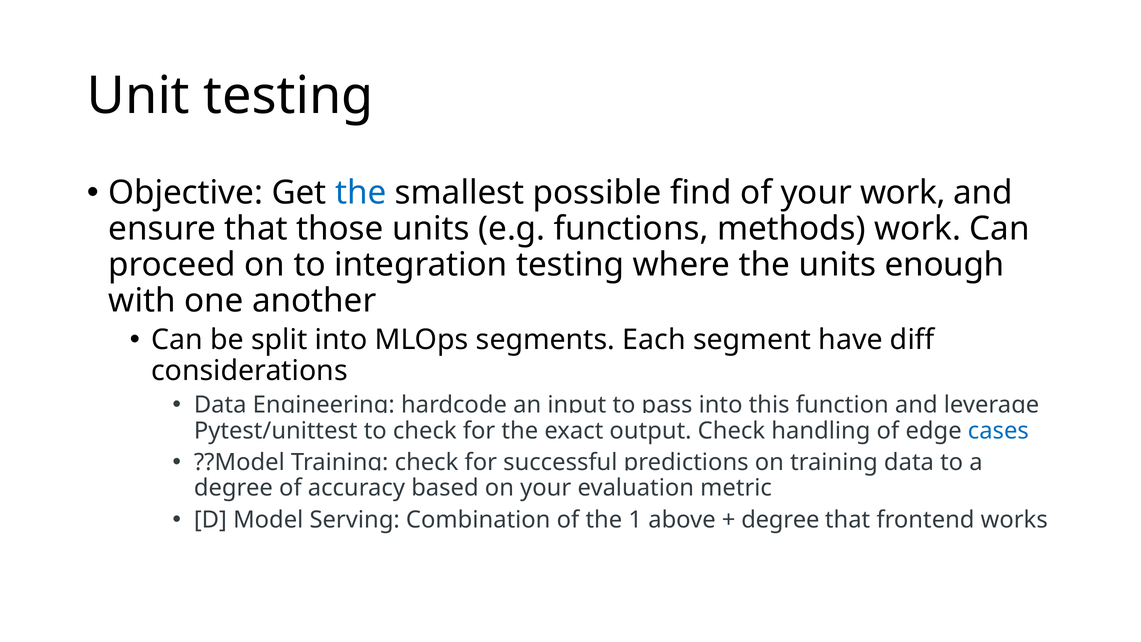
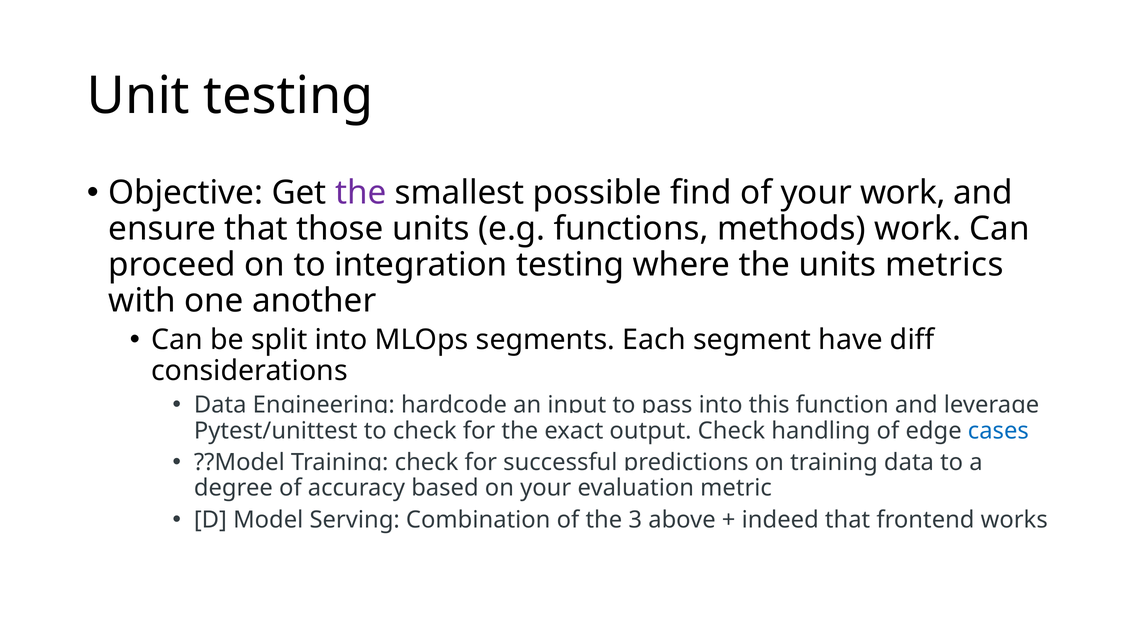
the at (361, 193) colour: blue -> purple
enough: enough -> metrics
1: 1 -> 3
degree at (780, 520): degree -> indeed
